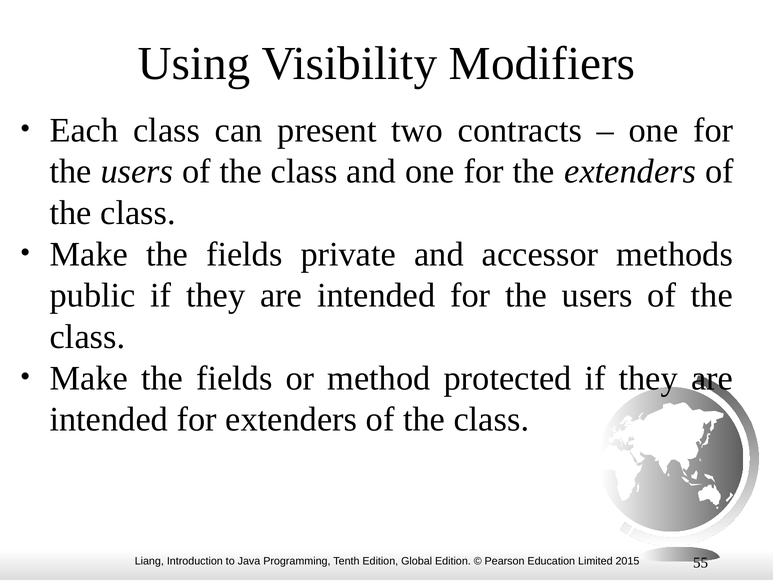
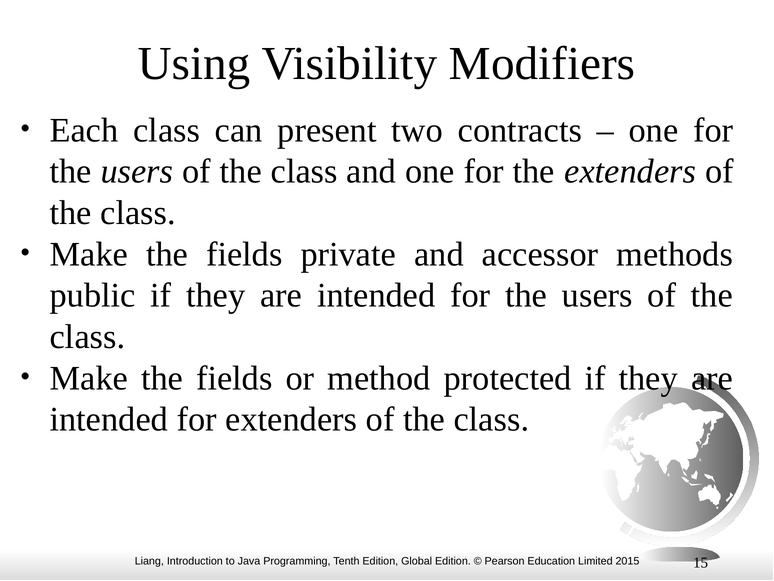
55: 55 -> 15
